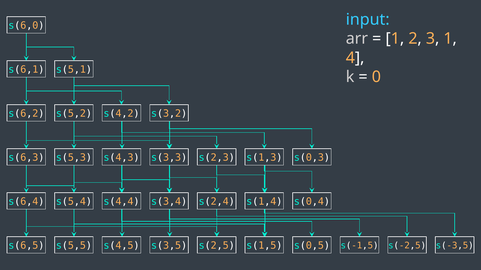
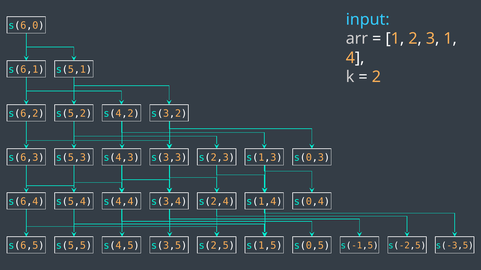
0 at (376, 77): 0 -> 2
